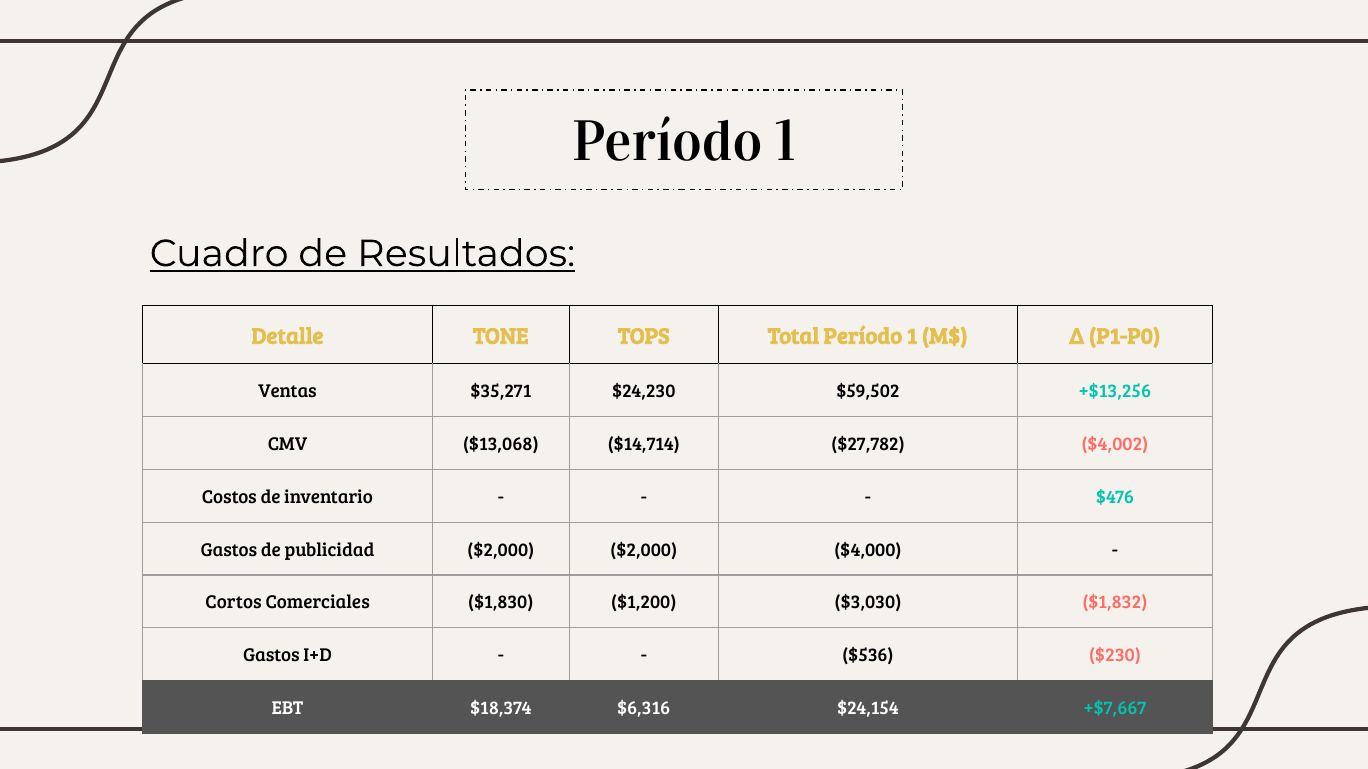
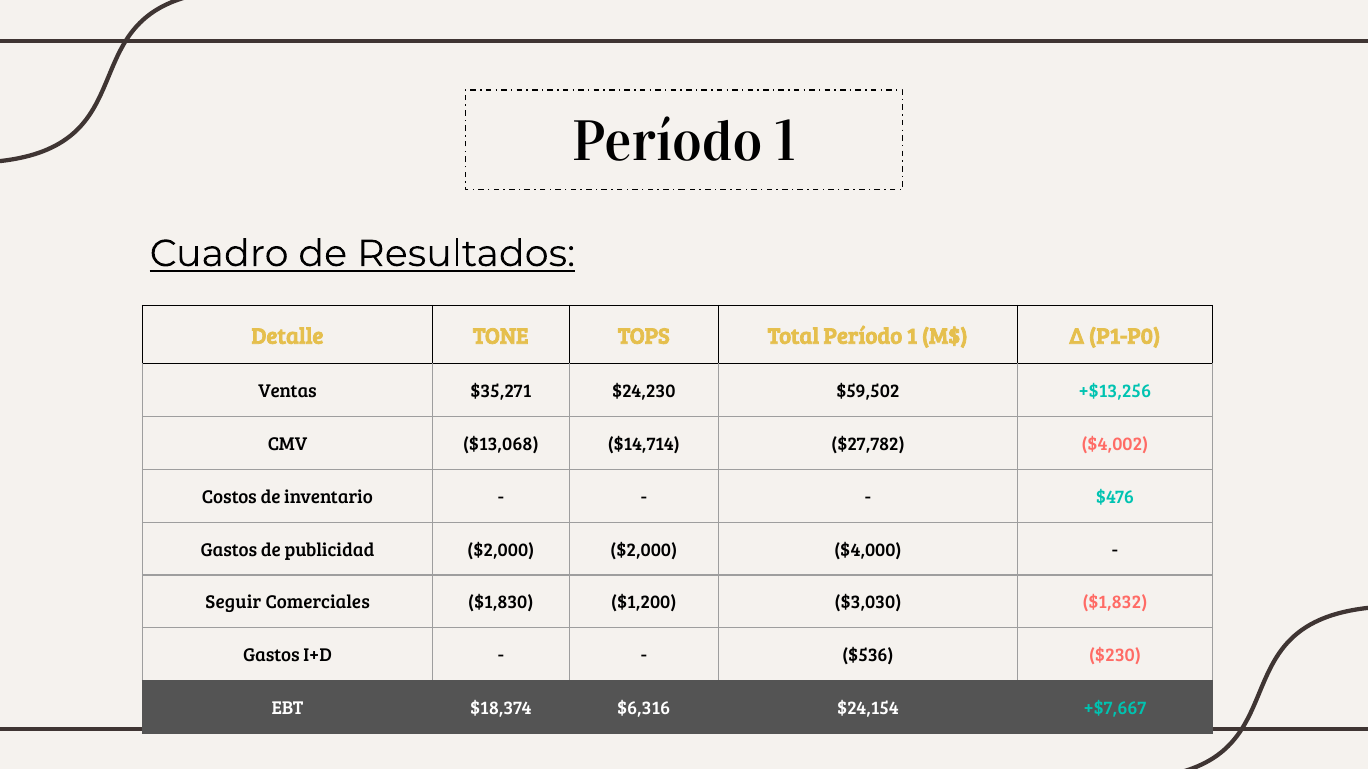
Cortos: Cortos -> Seguir
